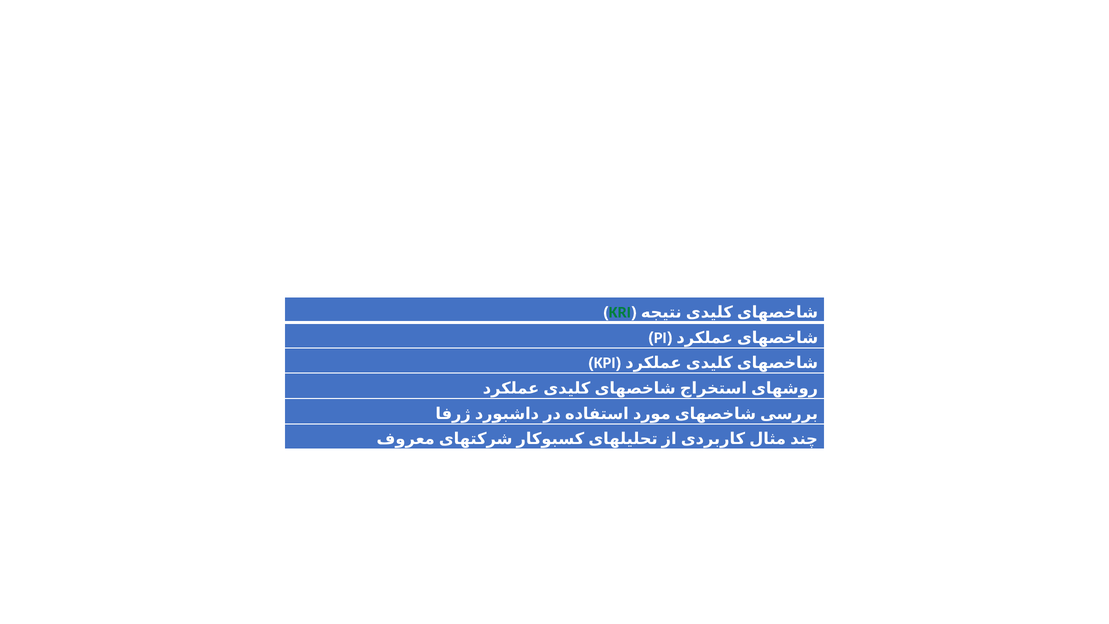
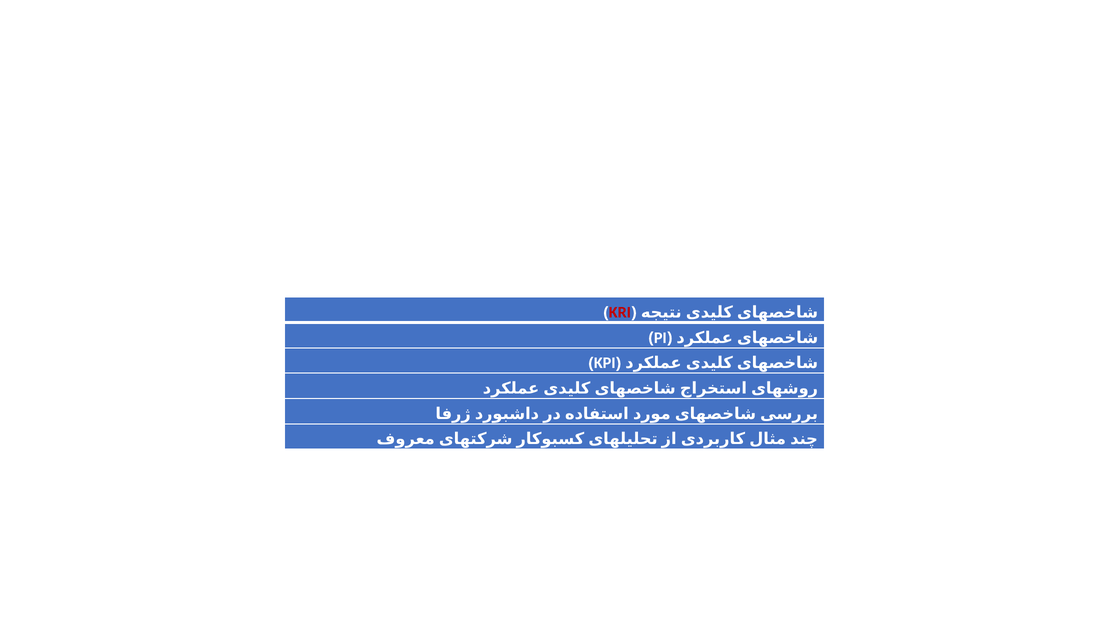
KRI colour: green -> red
